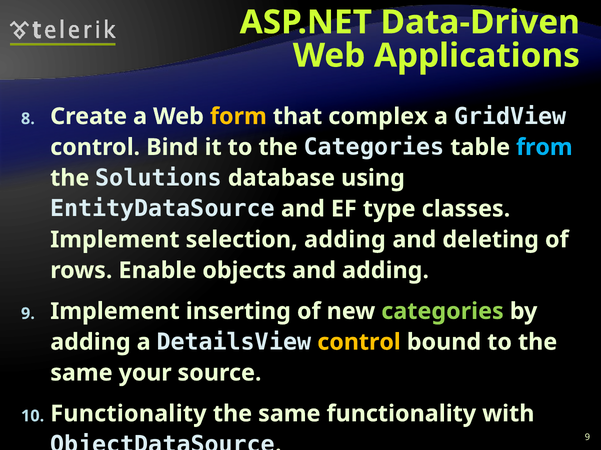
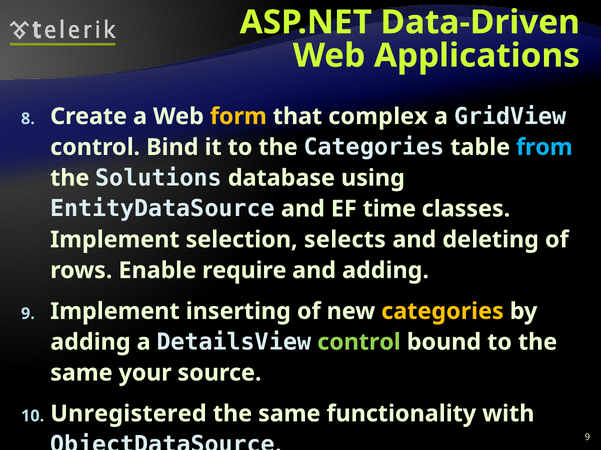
type: type -> time
selection adding: adding -> selects
objects: objects -> require
categories at (443, 312) colour: light green -> yellow
control at (359, 343) colour: yellow -> light green
Functionality at (128, 414): Functionality -> Unregistered
